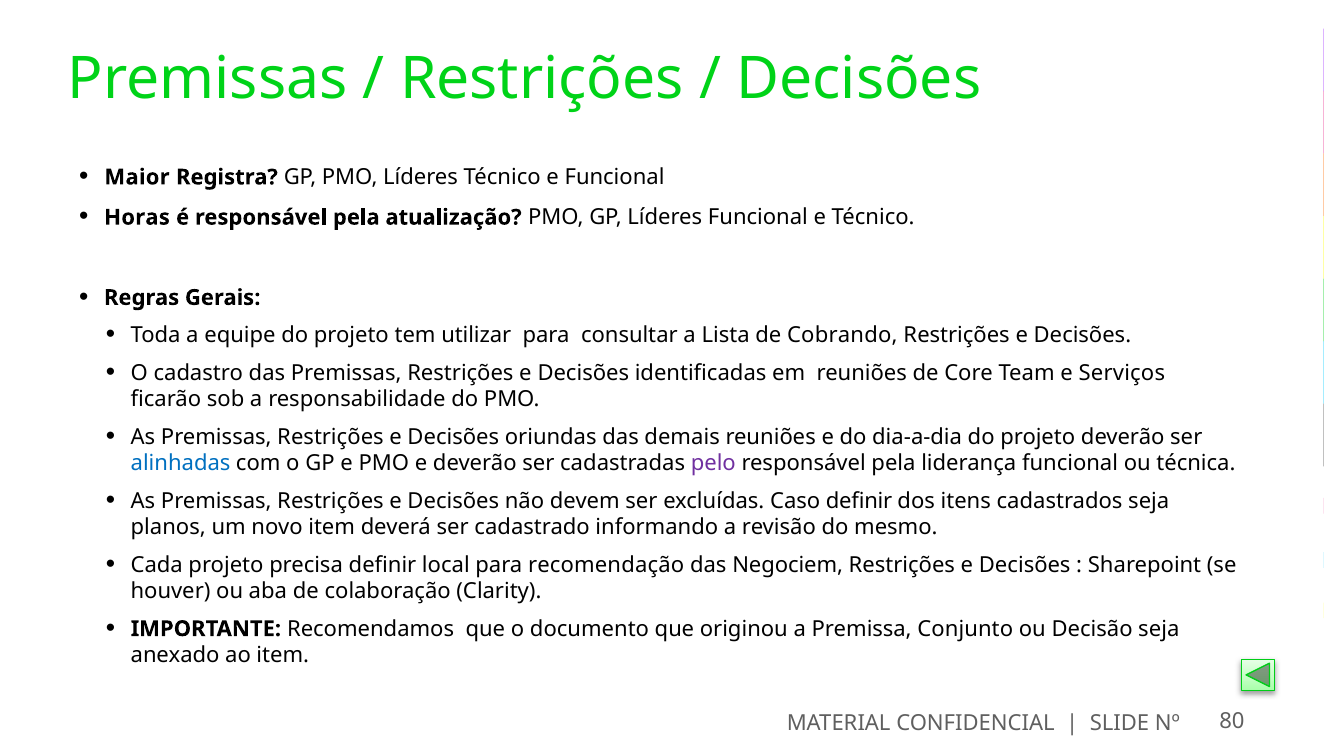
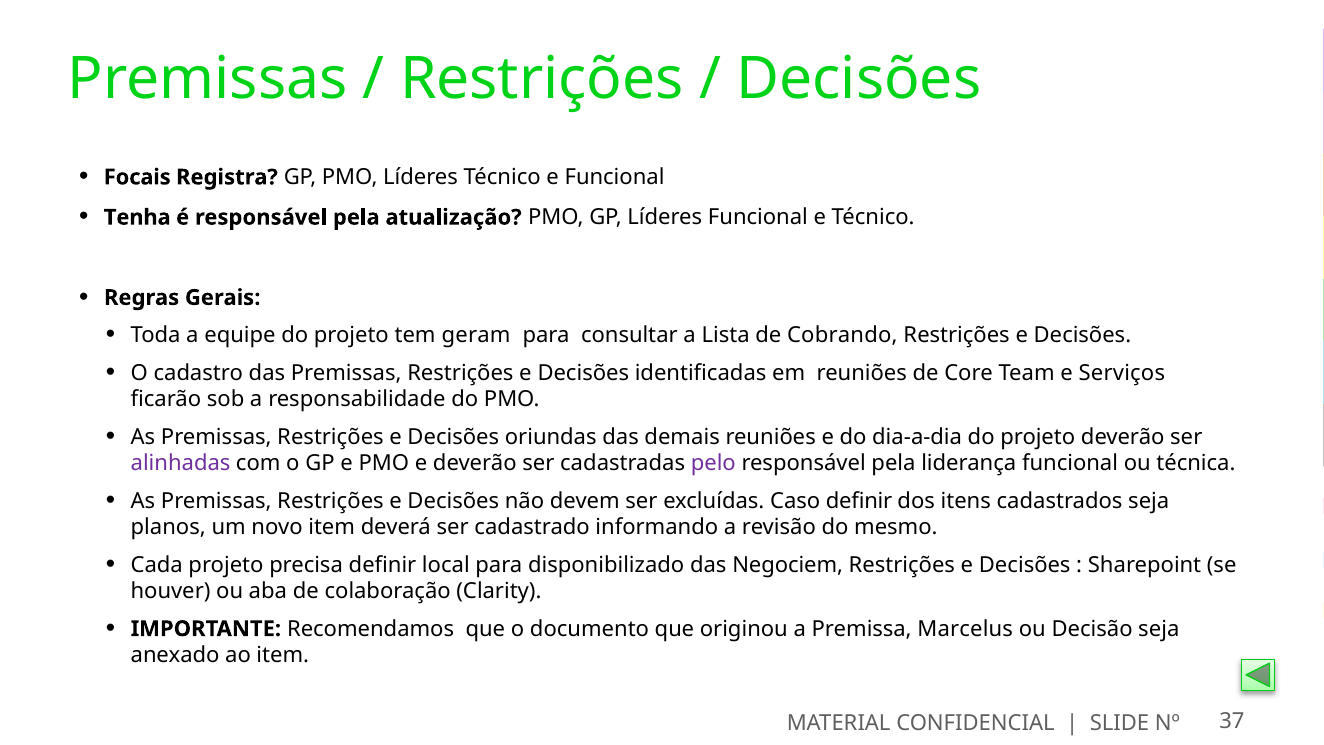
Maior: Maior -> Focais
Horas: Horas -> Tenha
utilizar: utilizar -> geram
alinhadas colour: blue -> purple
recomendação: recomendação -> disponibilizado
Conjunto: Conjunto -> Marcelus
80: 80 -> 37
